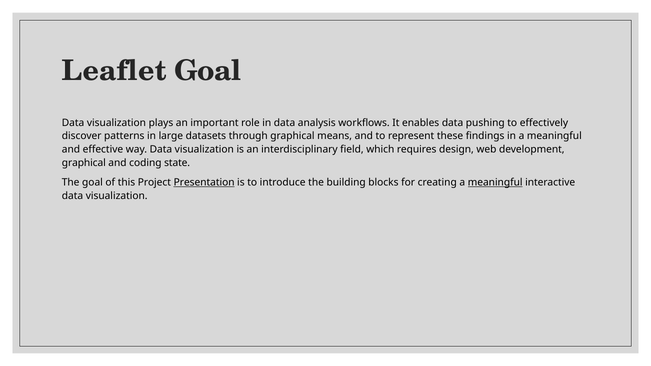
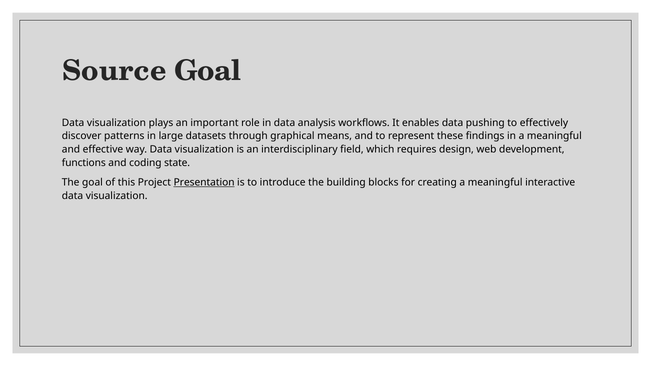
Leaflet: Leaflet -> Source
graphical at (84, 163): graphical -> functions
meaningful at (495, 183) underline: present -> none
